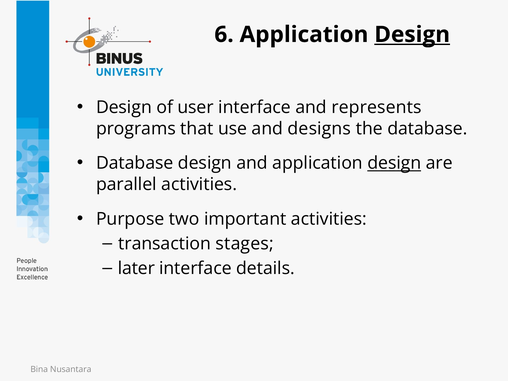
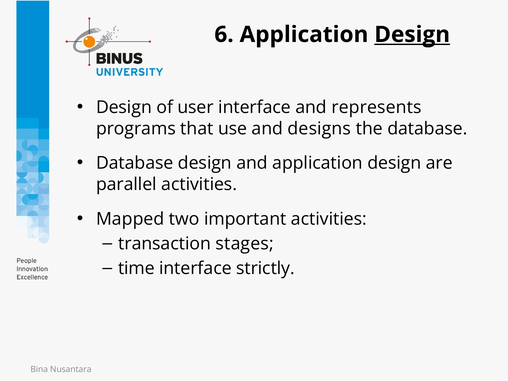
design at (394, 163) underline: present -> none
Purpose: Purpose -> Mapped
later: later -> time
details: details -> strictly
